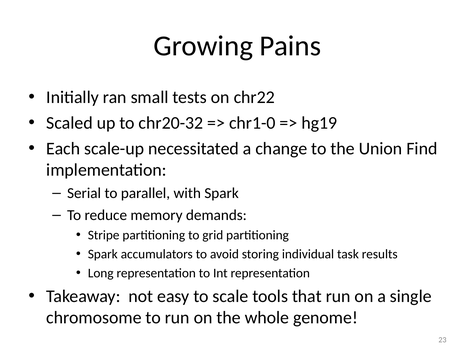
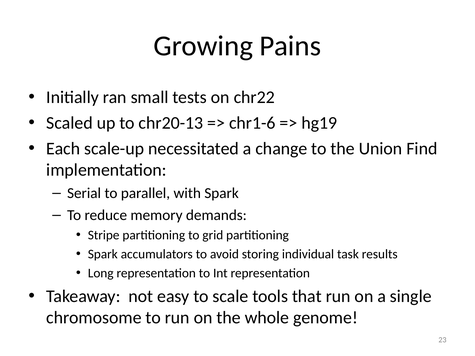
chr20-32: chr20-32 -> chr20-13
chr1-0: chr1-0 -> chr1-6
